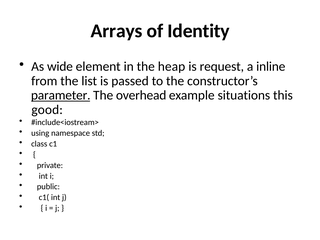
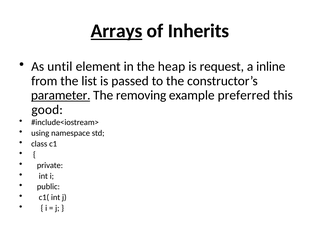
Arrays underline: none -> present
Identity: Identity -> Inherits
wide: wide -> until
overhead: overhead -> removing
situations: situations -> preferred
